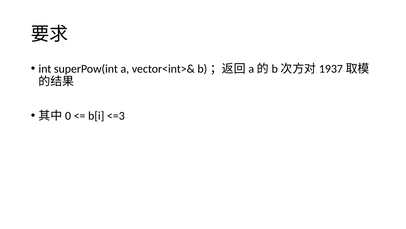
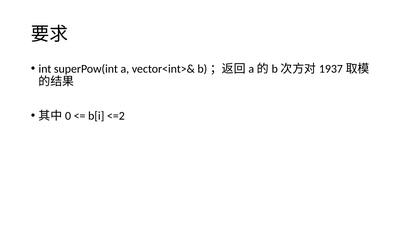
<=3: <=3 -> <=2
